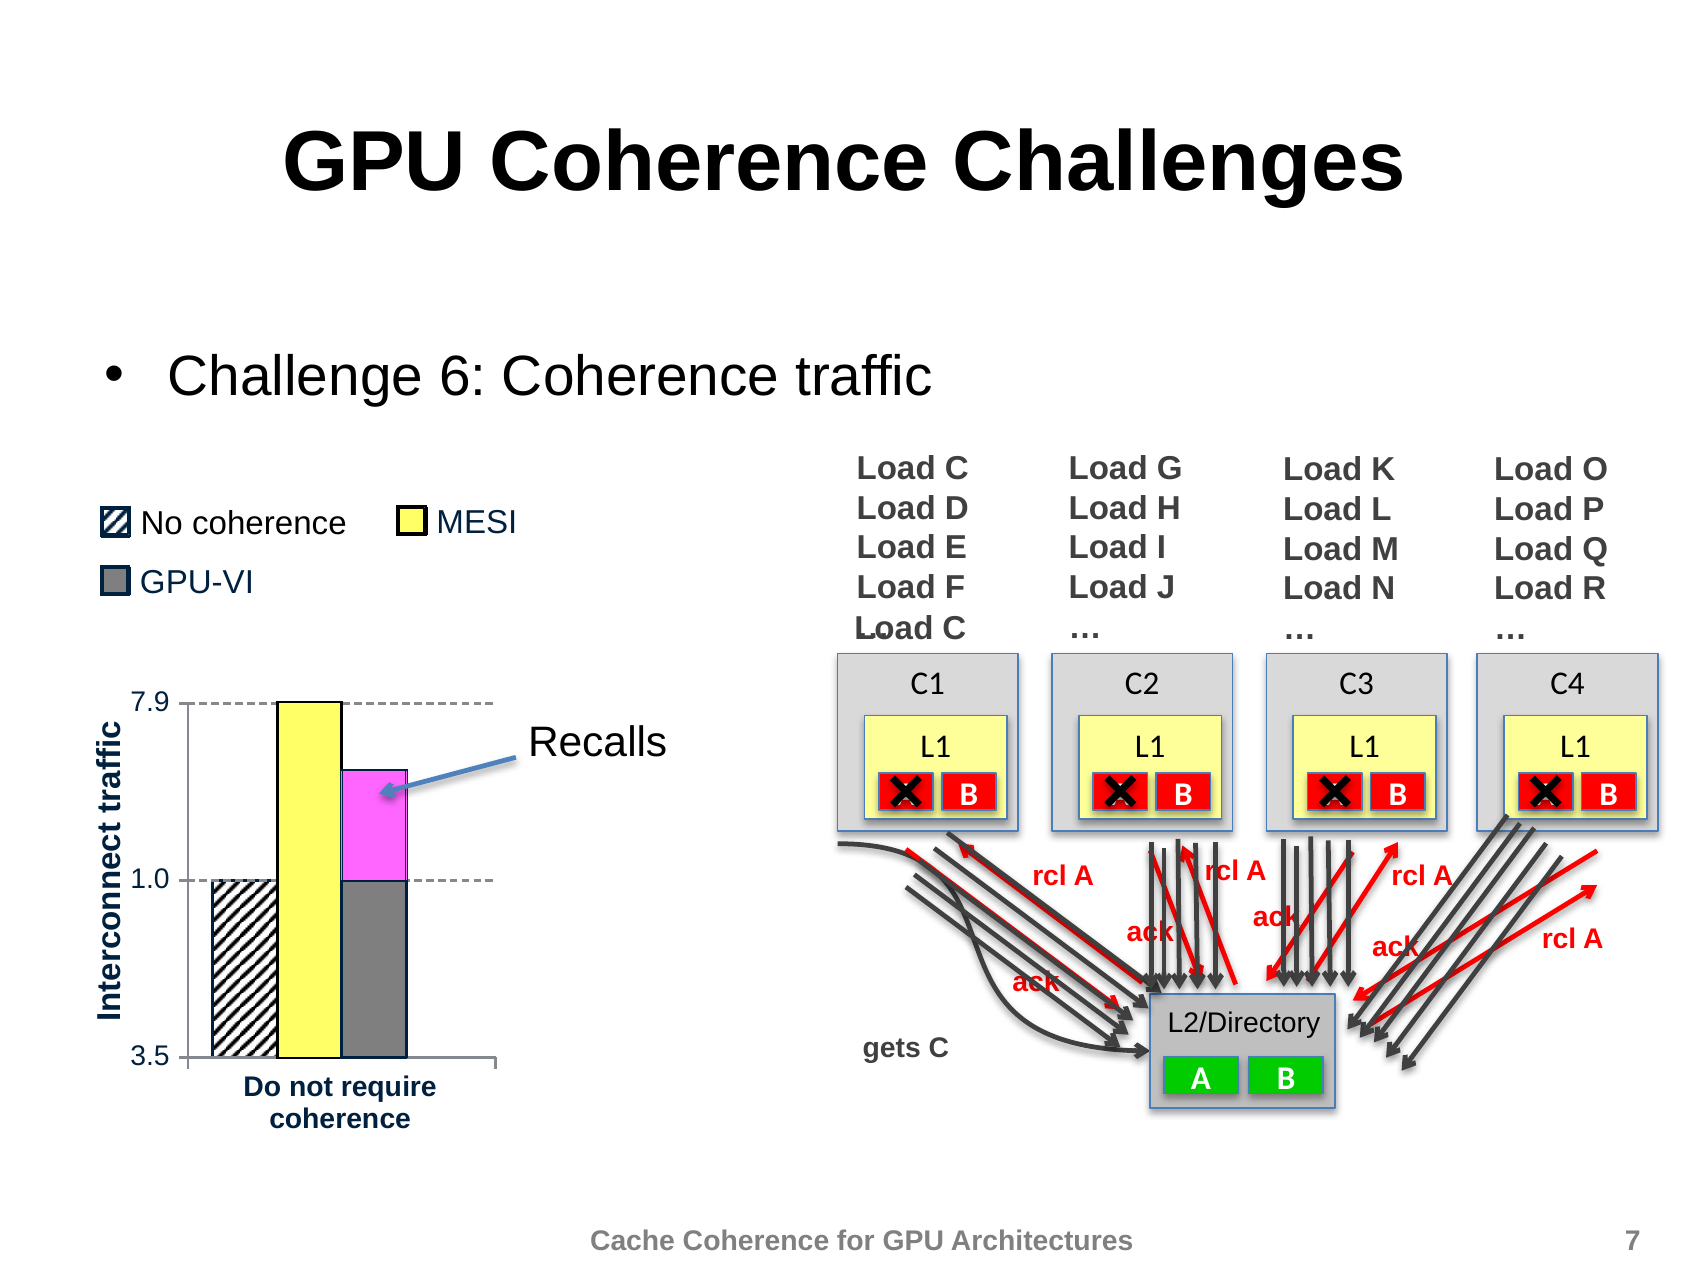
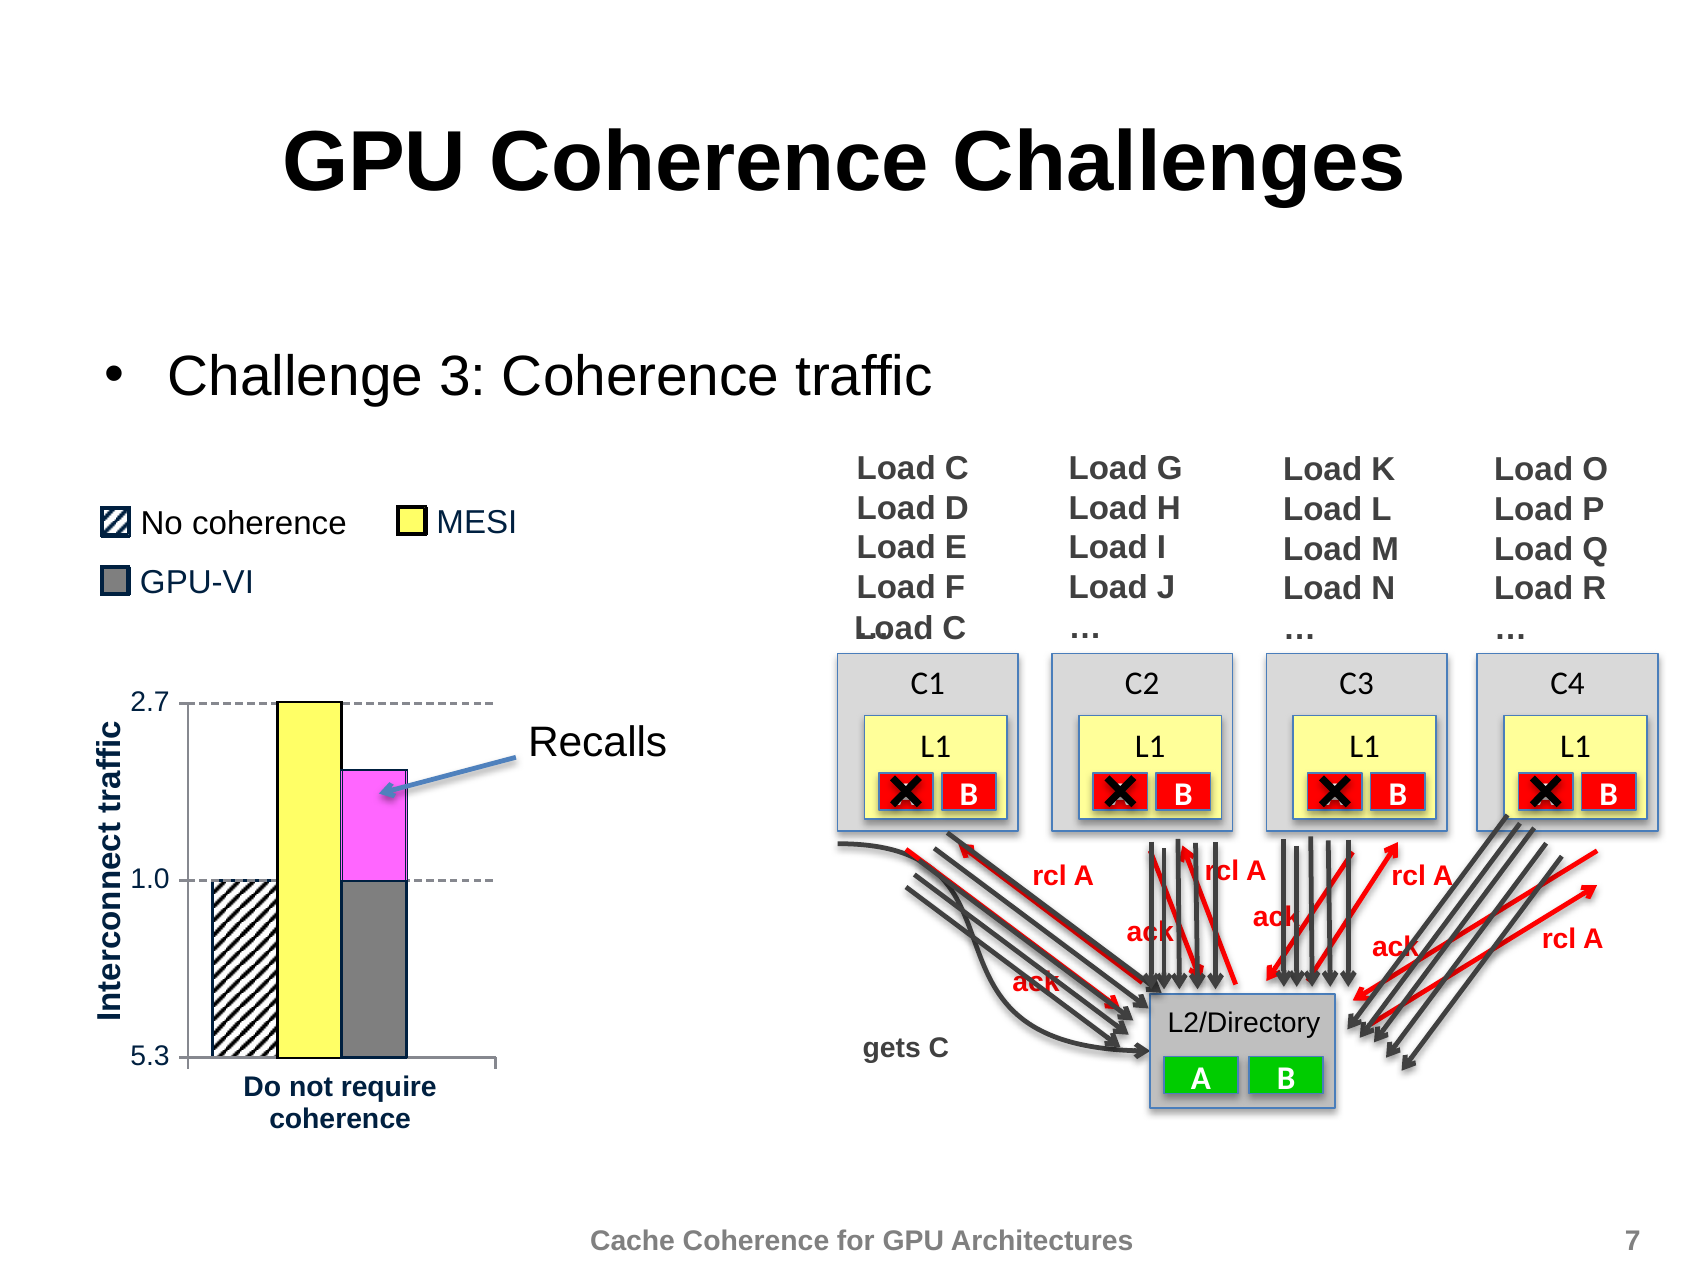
6: 6 -> 3
7.9: 7.9 -> 2.7
3.5: 3.5 -> 5.3
